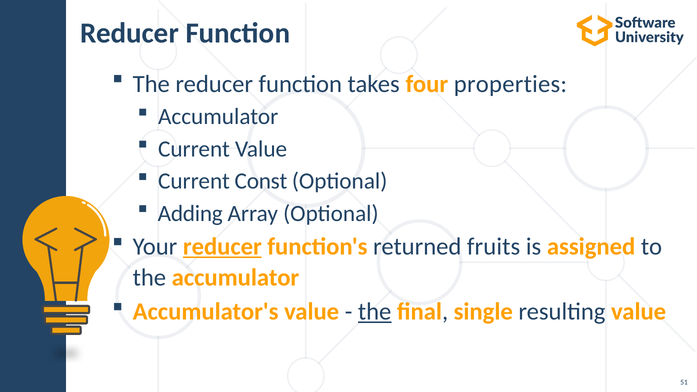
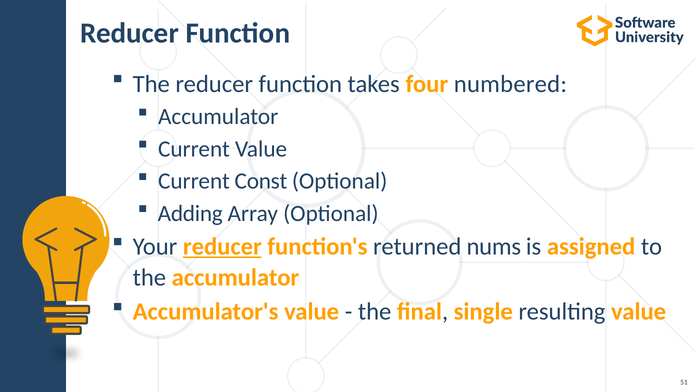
properties: properties -> numbered
fruits: fruits -> nums
the at (375, 312) underline: present -> none
